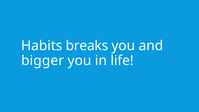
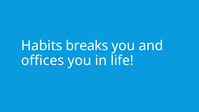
bigger: bigger -> offices
